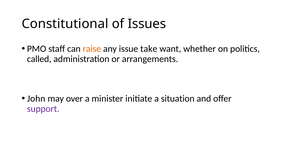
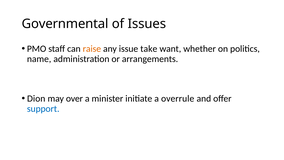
Constitutional: Constitutional -> Governmental
called: called -> name
John: John -> Dion
situation: situation -> overrule
support colour: purple -> blue
